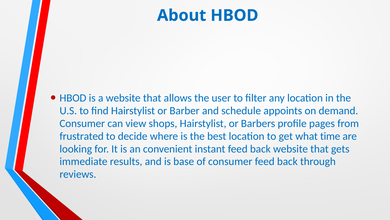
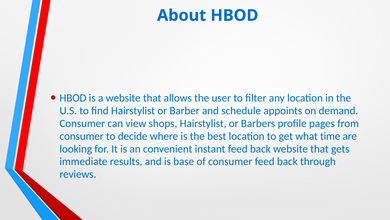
frustrated at (82, 136): frustrated -> consumer
